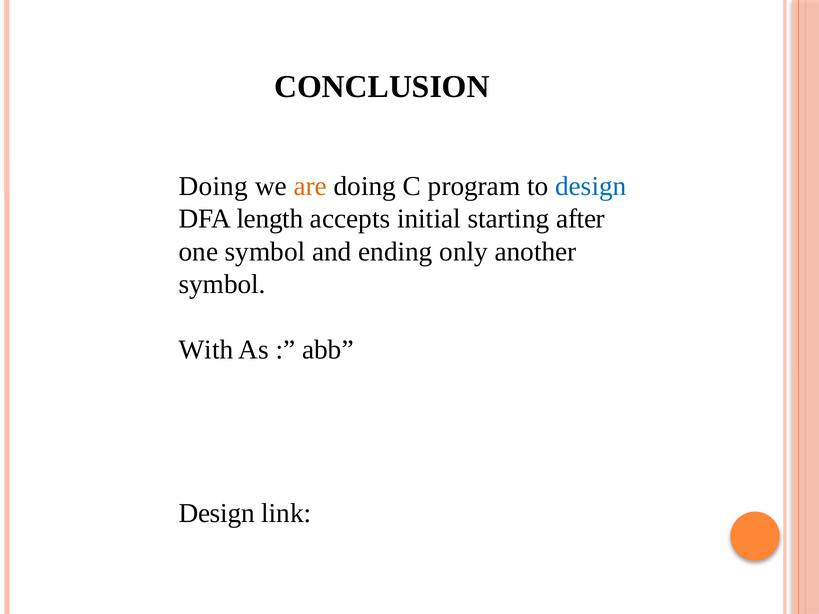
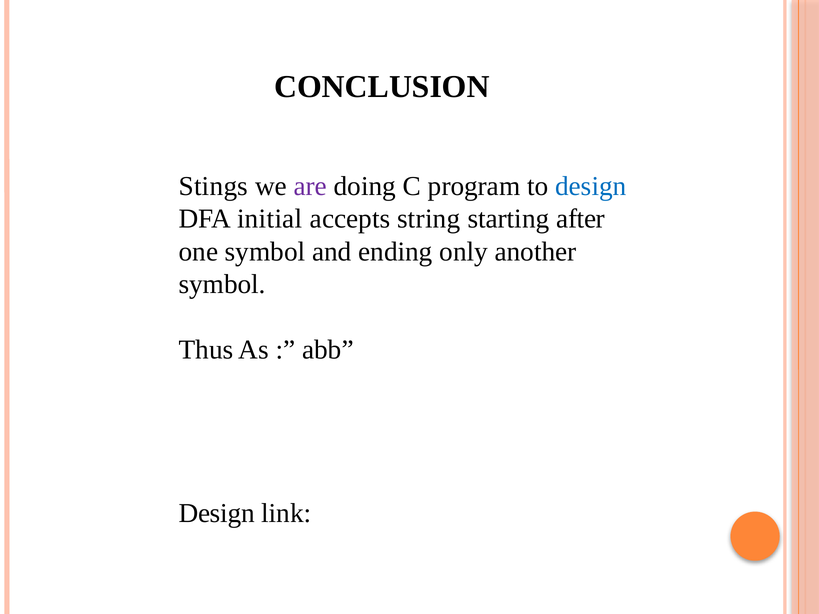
Doing at (213, 186): Doing -> Stings
are colour: orange -> purple
length: length -> initial
initial: initial -> string
With: With -> Thus
